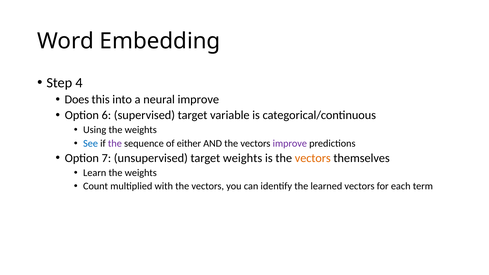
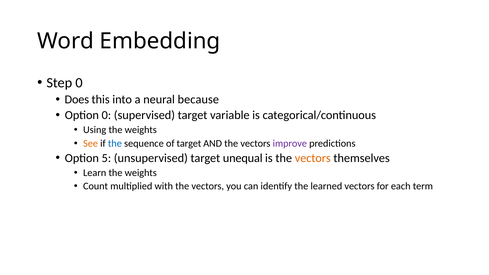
Step 4: 4 -> 0
neural improve: improve -> because
Option 6: 6 -> 0
See colour: blue -> orange
the at (115, 143) colour: purple -> blue
of either: either -> target
7: 7 -> 5
target weights: weights -> unequal
